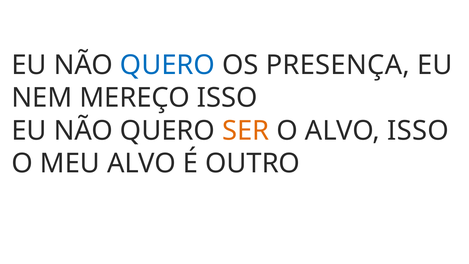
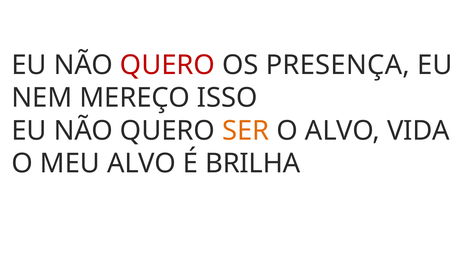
QUERO at (167, 65) colour: blue -> red
ALVO ISSO: ISSO -> VIDA
OUTRO: OUTRO -> BRILHA
